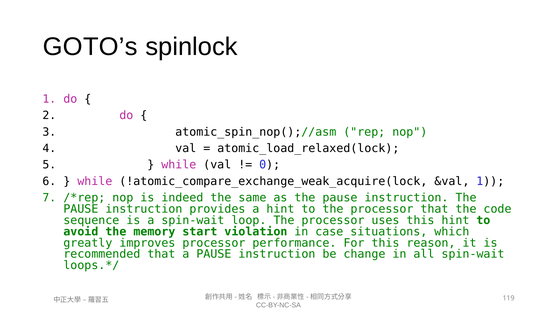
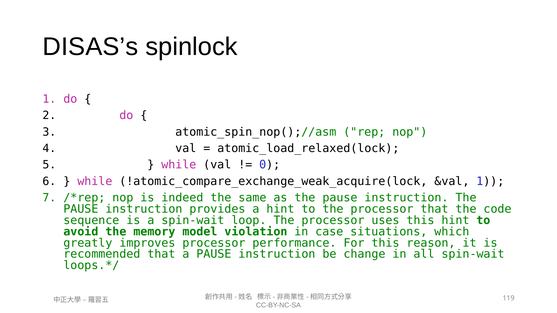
GOTO’s: GOTO’s -> DISAS’s
start: start -> model
